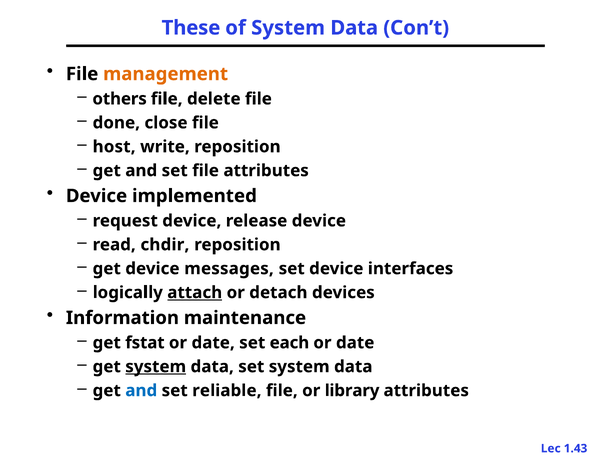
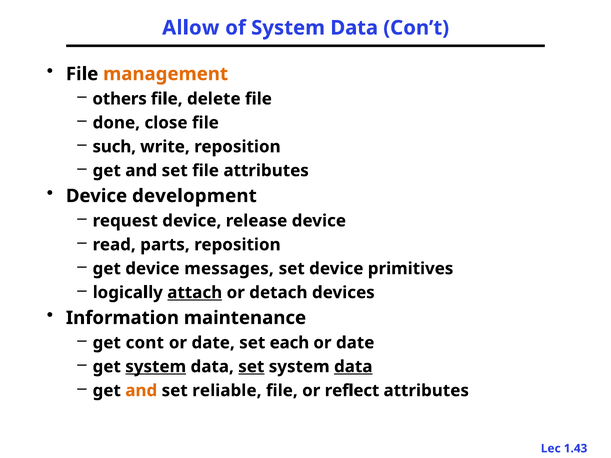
These: These -> Allow
host: host -> such
implemented: implemented -> development
chdir: chdir -> parts
interfaces: interfaces -> primitives
fstat: fstat -> cont
set at (251, 367) underline: none -> present
data at (353, 367) underline: none -> present
and at (141, 391) colour: blue -> orange
library: library -> reflect
